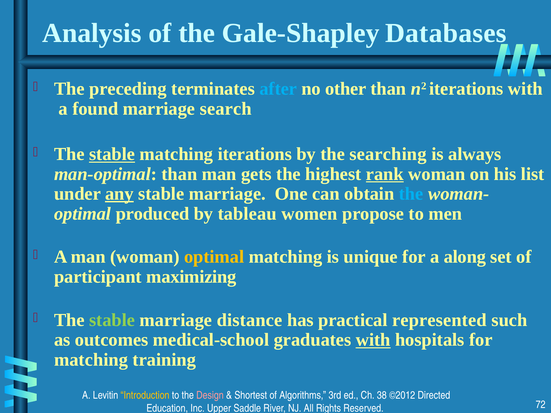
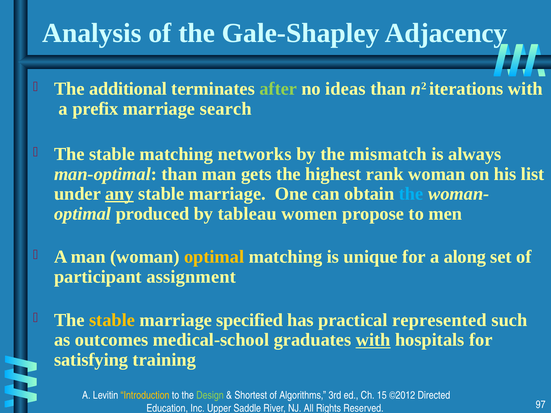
Databases: Databases -> Adjacency
preceding: preceding -> additional
after colour: light blue -> light green
other: other -> ideas
found: found -> prefix
stable at (112, 154) underline: present -> none
matching iterations: iterations -> networks
searching: searching -> mismatch
rank underline: present -> none
maximizing: maximizing -> assignment
stable at (112, 320) colour: light green -> yellow
distance: distance -> specified
matching at (91, 360): matching -> satisfying
Design colour: pink -> light green
38: 38 -> 15
72: 72 -> 97
